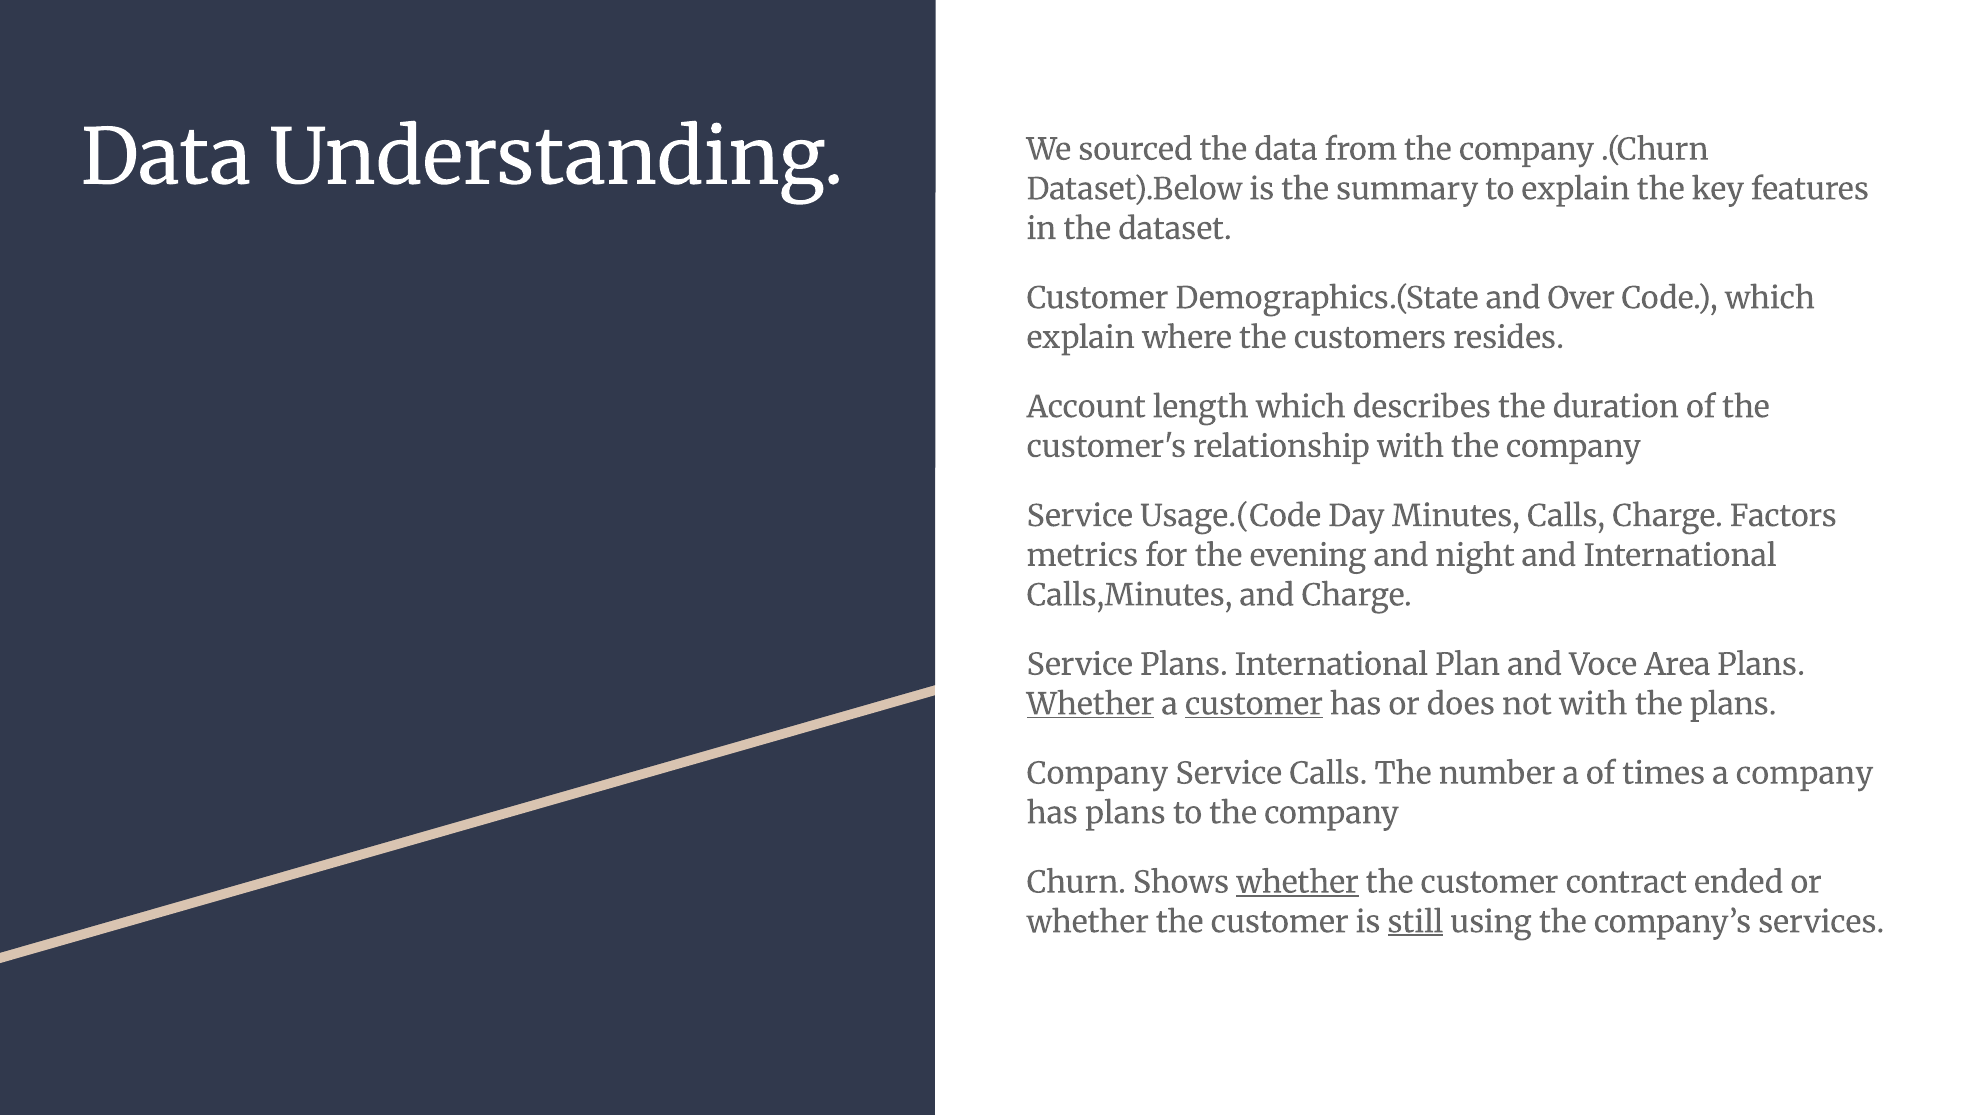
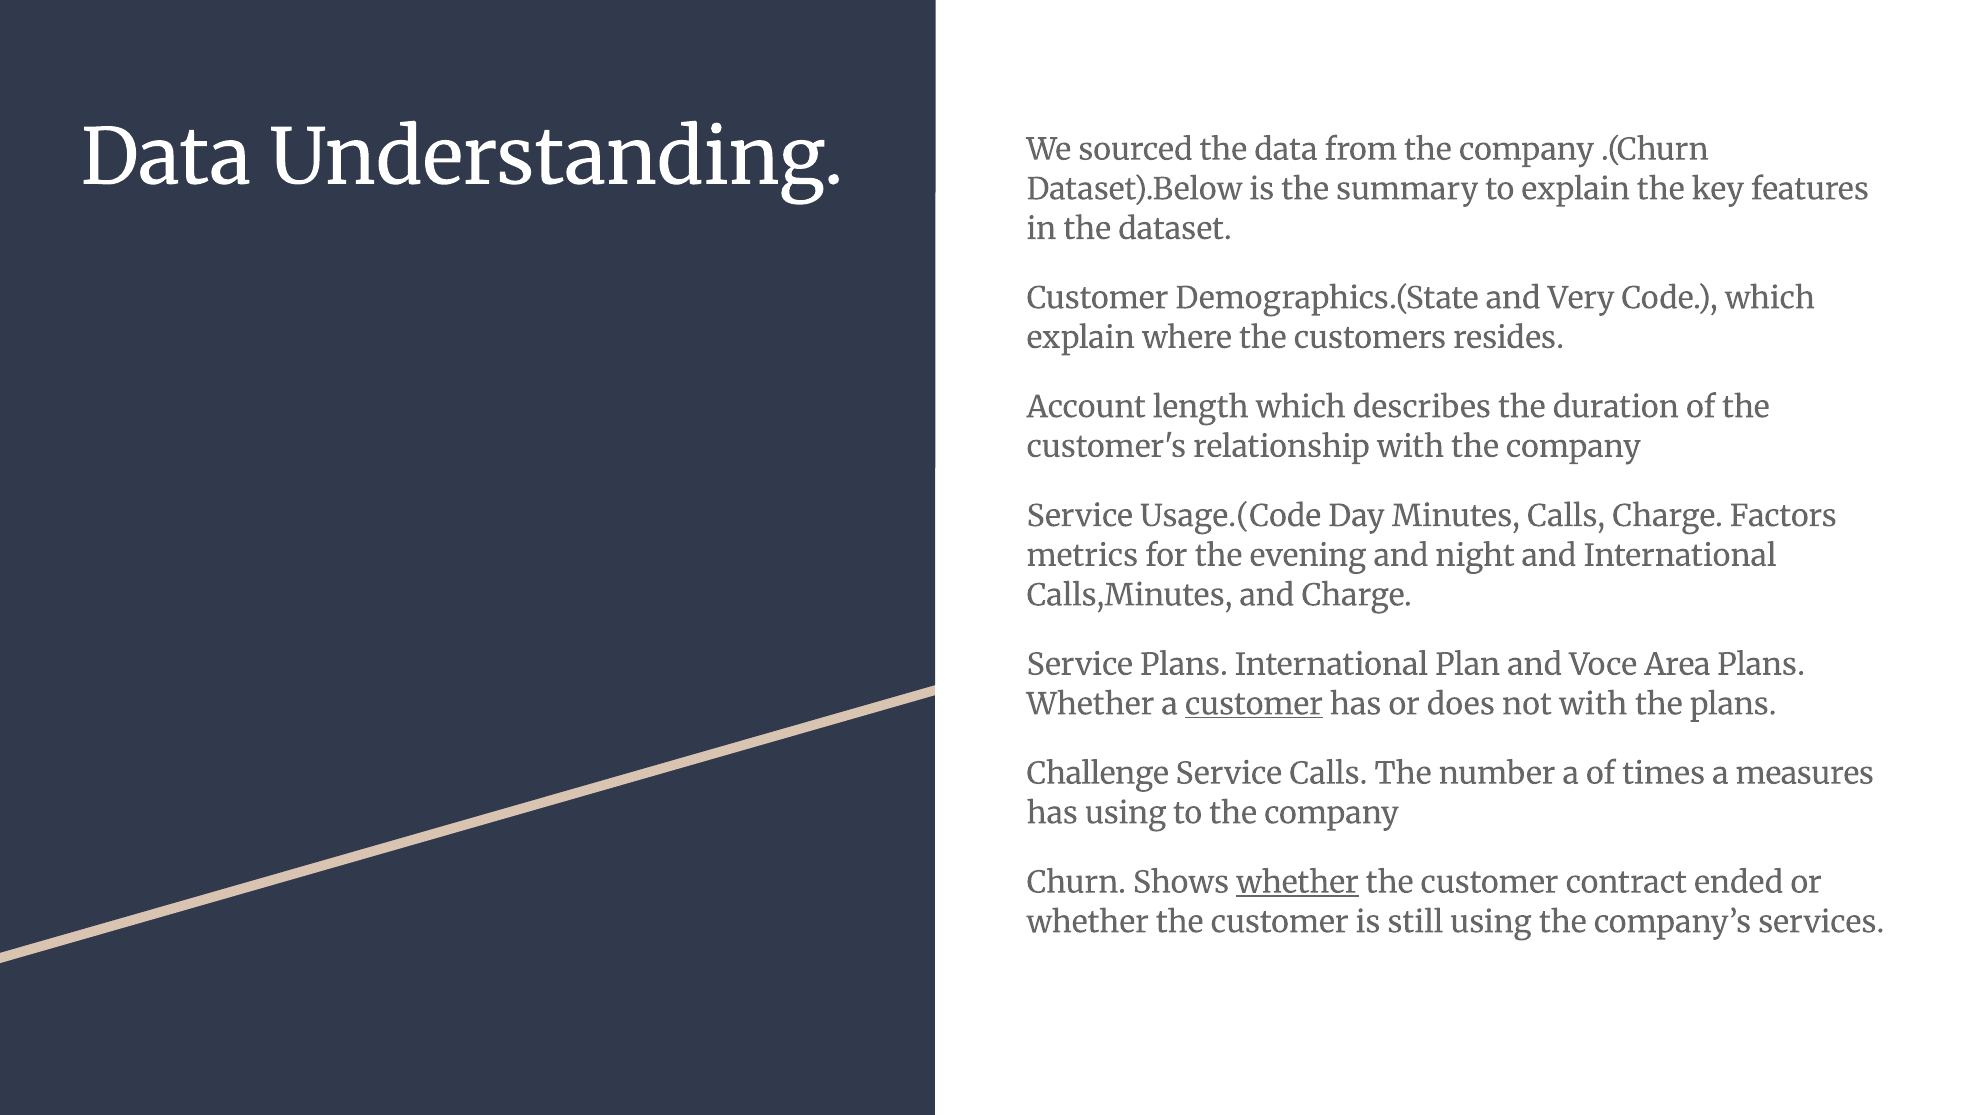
Over: Over -> Very
Whether at (1090, 704) underline: present -> none
Company at (1097, 774): Company -> Challenge
a company: company -> measures
has plans: plans -> using
still underline: present -> none
